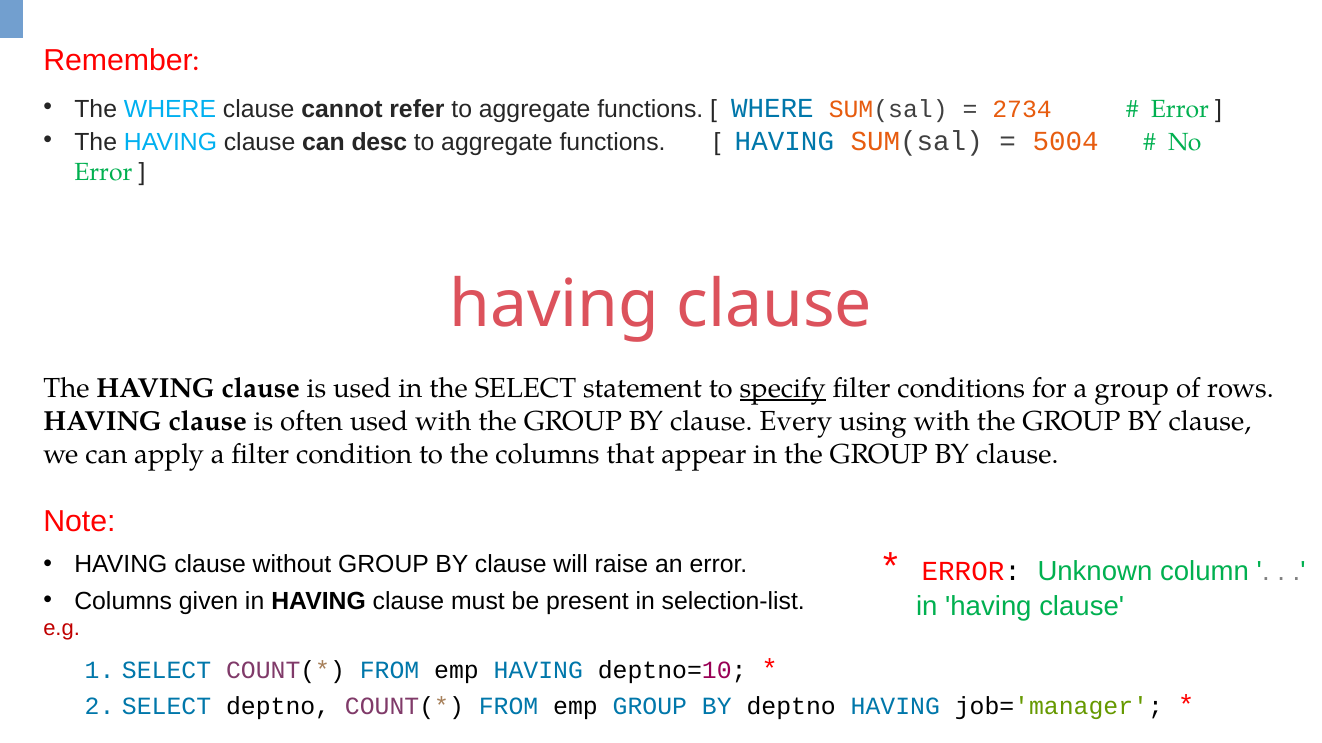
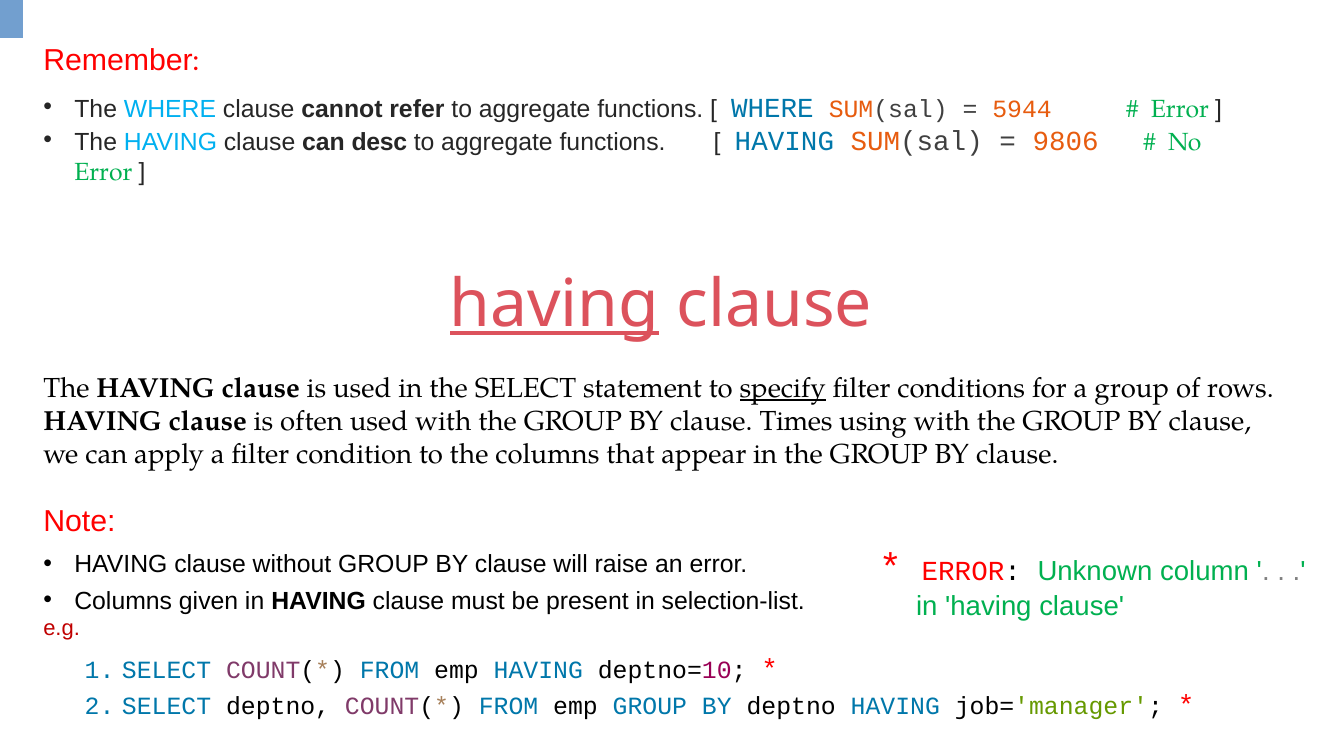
2734: 2734 -> 5944
5004: 5004 -> 9806
having at (554, 305) underline: none -> present
Every: Every -> Times
